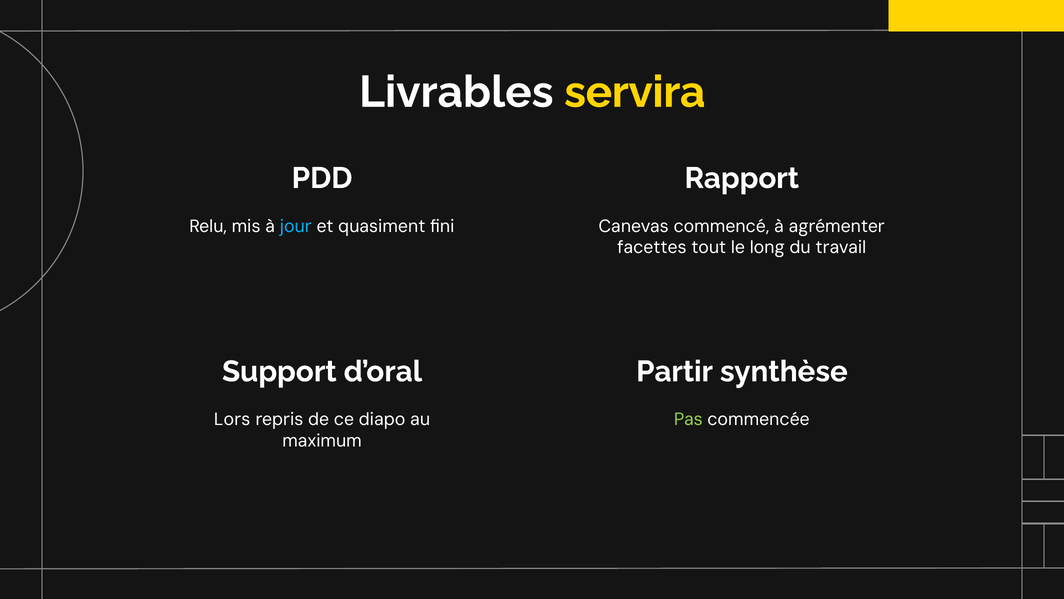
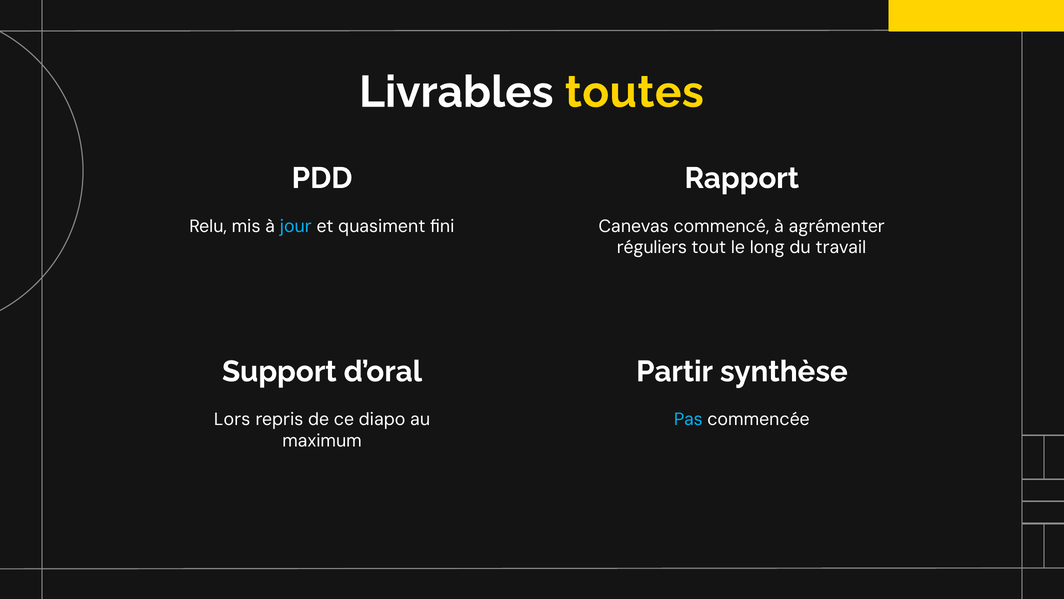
servira: servira -> toutes
facettes: facettes -> réguliers
Pas colour: light green -> light blue
